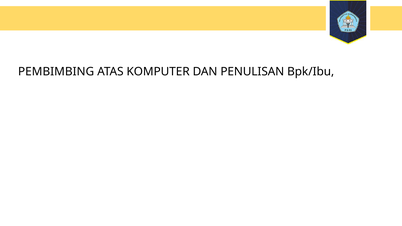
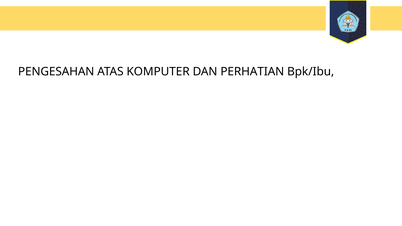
PEMBIMBING: PEMBIMBING -> PENGESAHAN
PENULISAN: PENULISAN -> PERHATIAN
